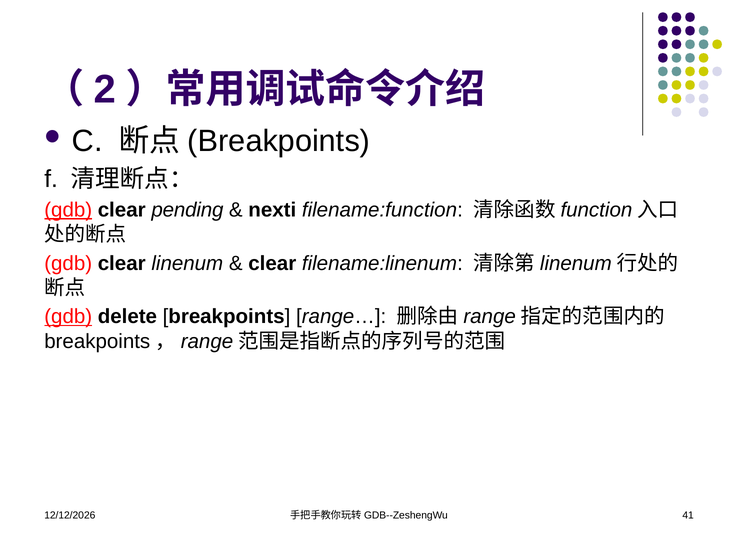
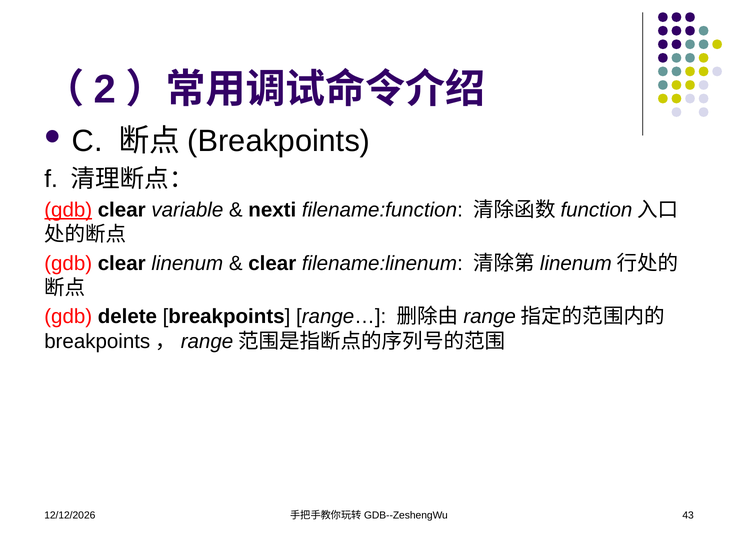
pending: pending -> variable
gdb at (68, 316) underline: present -> none
41: 41 -> 43
